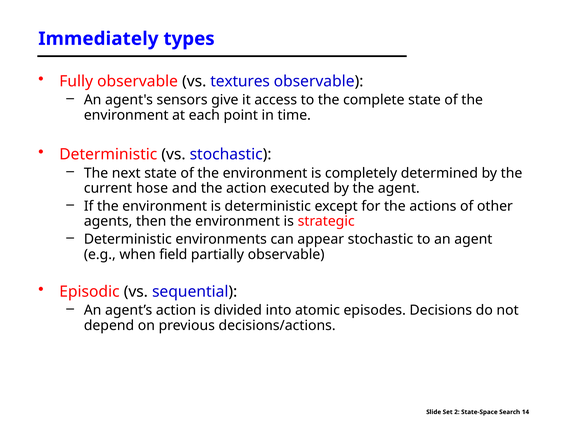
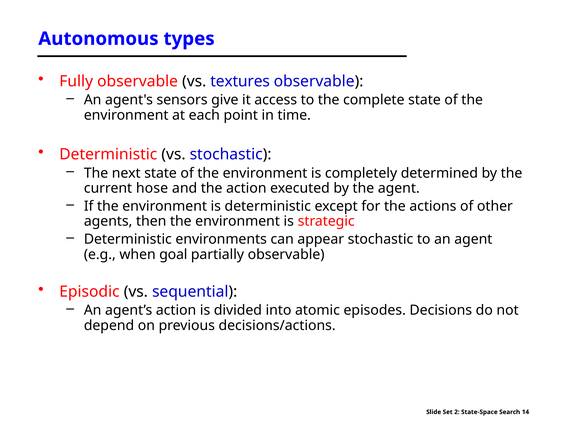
Immediately: Immediately -> Autonomous
field: field -> goal
